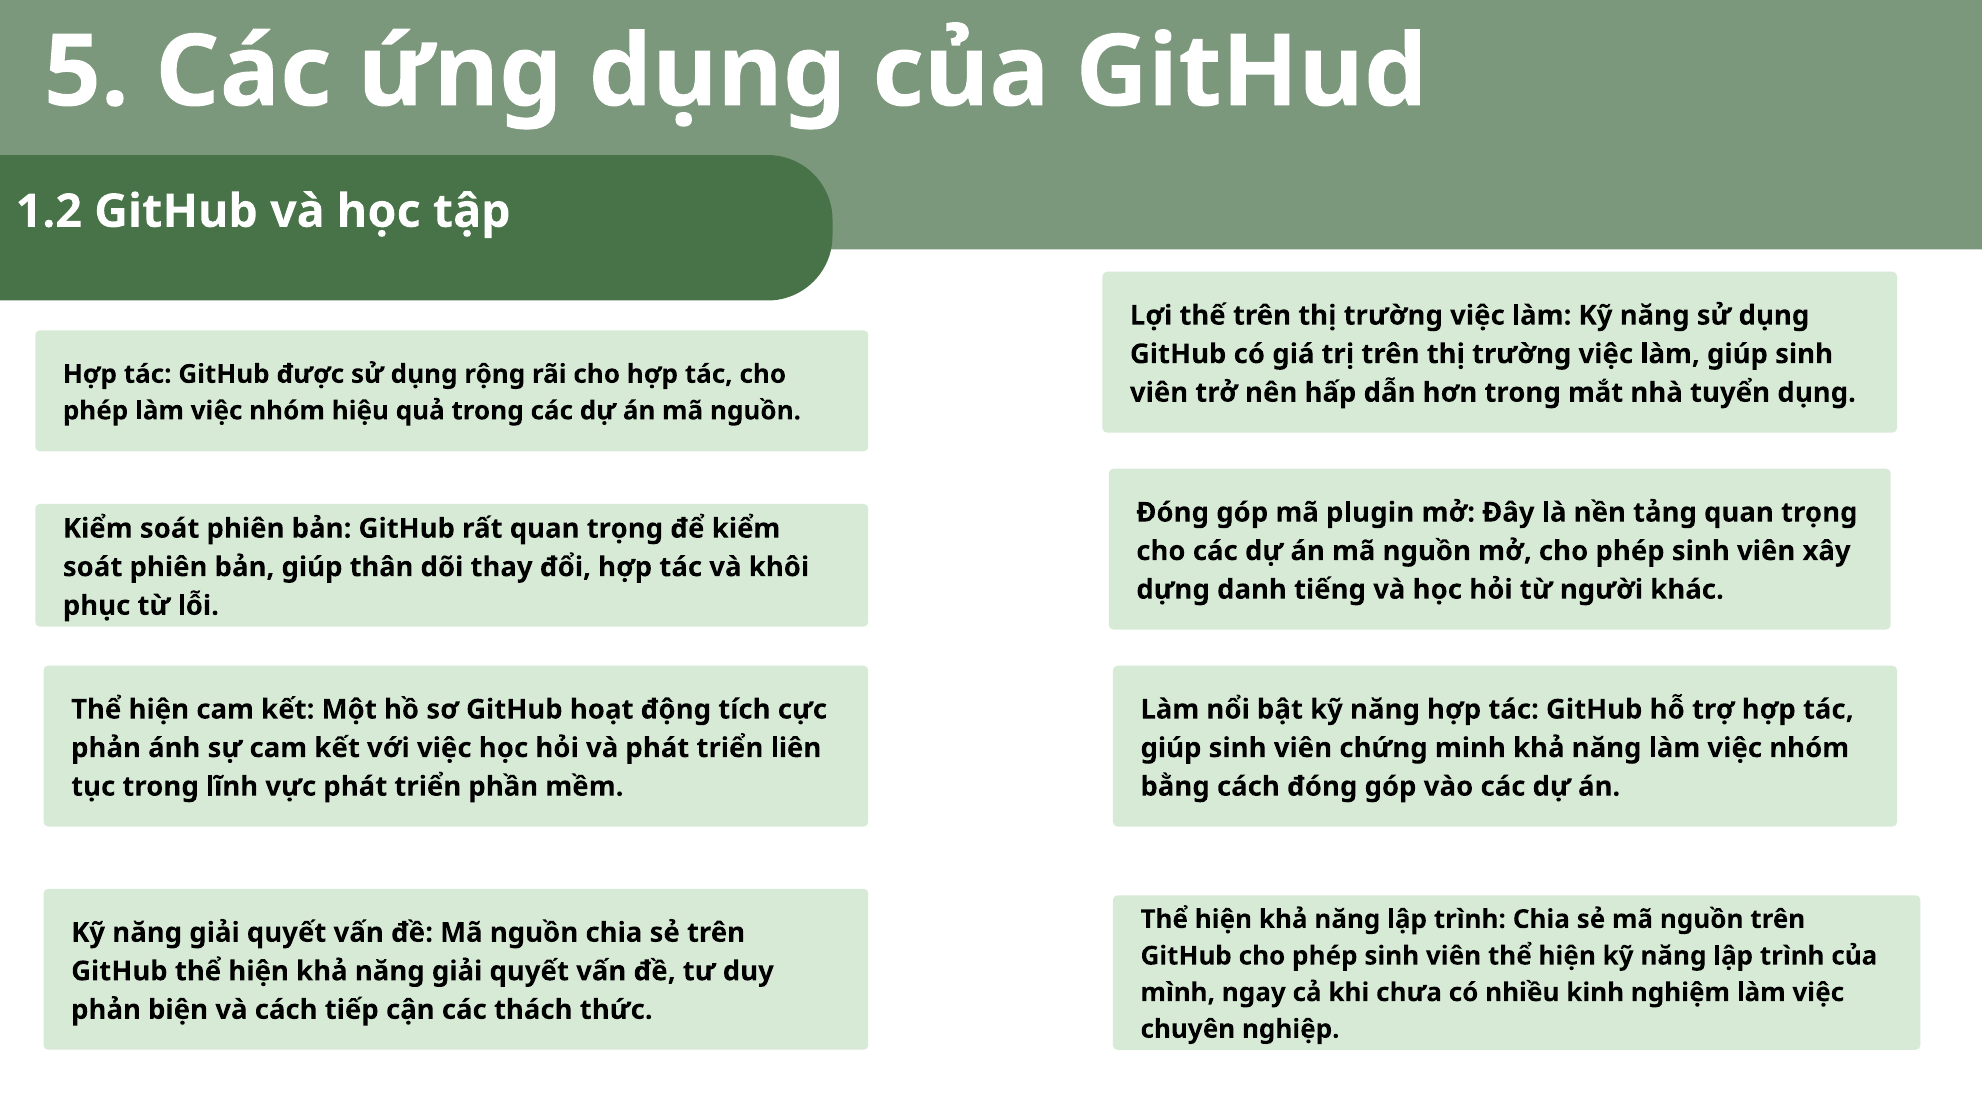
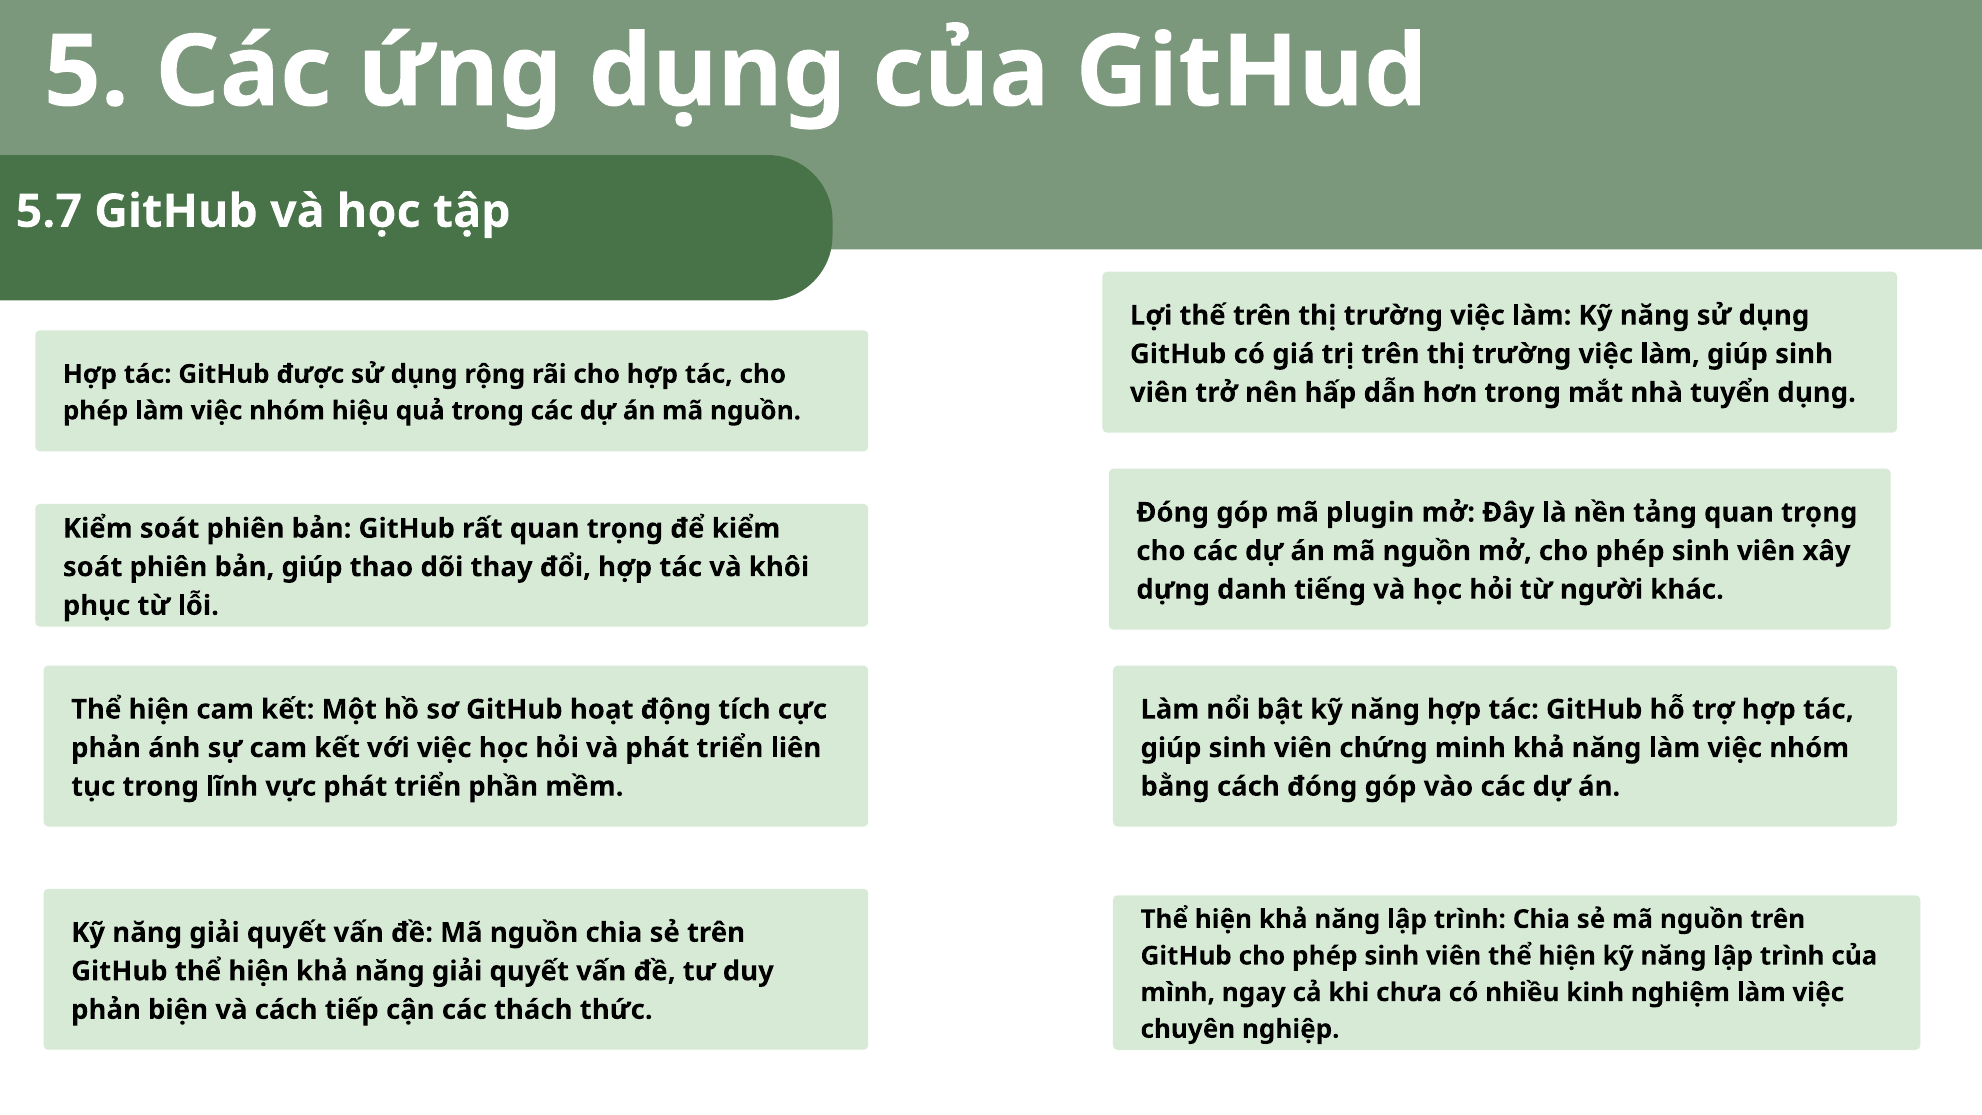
1.2: 1.2 -> 5.7
thân: thân -> thao
